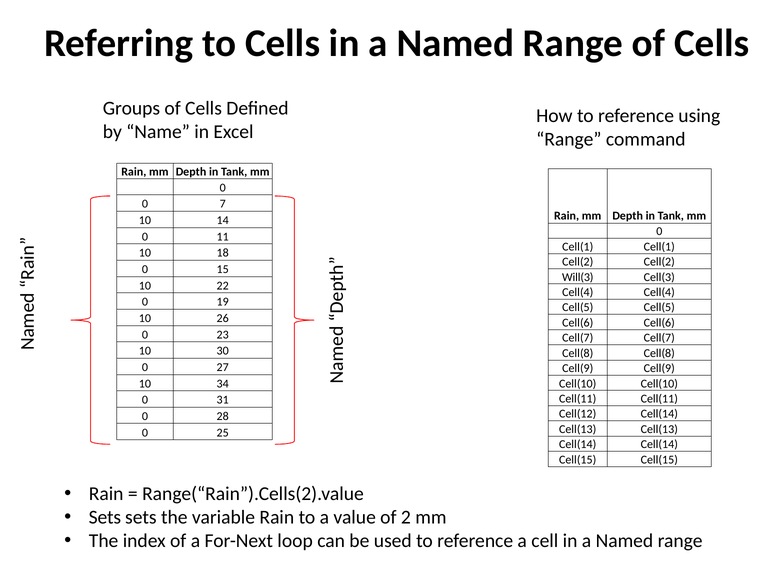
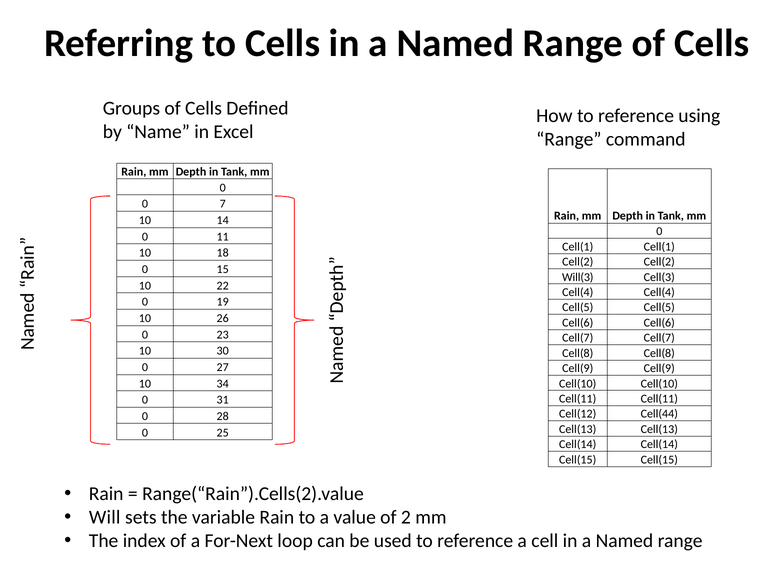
Cell(12 Cell(14: Cell(14 -> Cell(44
Sets at (105, 517): Sets -> Will
